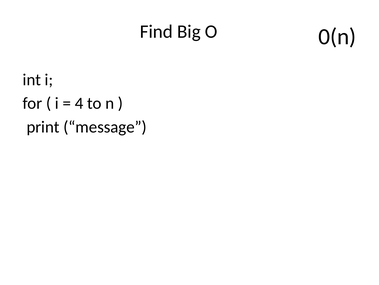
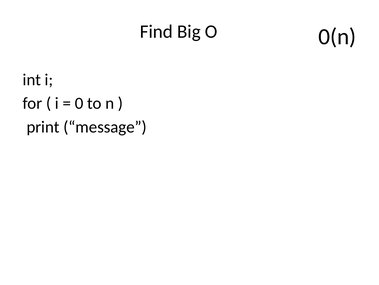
4: 4 -> 0
